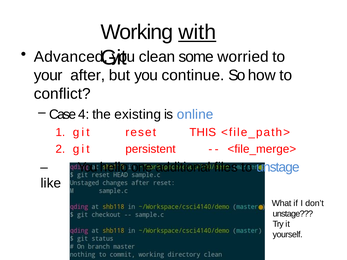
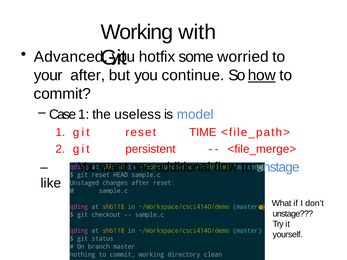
with underline: present -> none
clean: clean -> hotfix
how underline: none -> present
conflict: conflict -> commit
Case 4: 4 -> 1
existing: existing -> useless
online: online -> model
THIS: THIS -> TIME
hello: hello -> want
files: files -> flow
